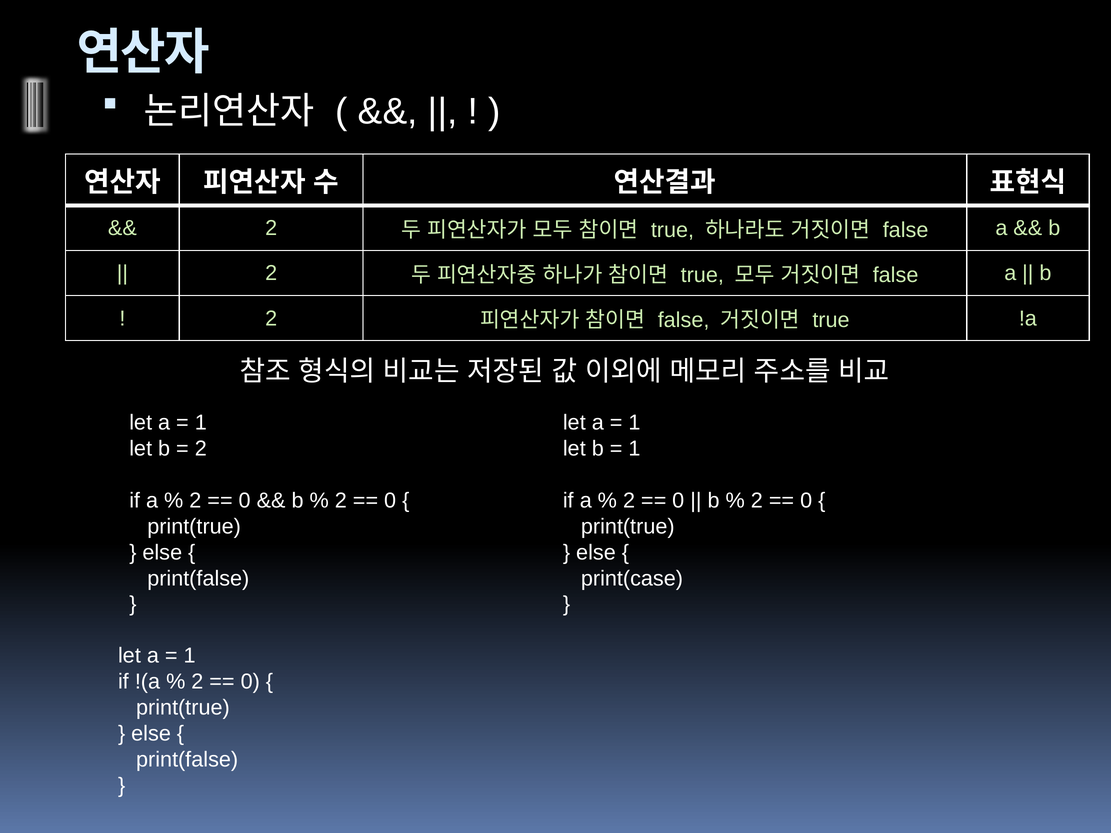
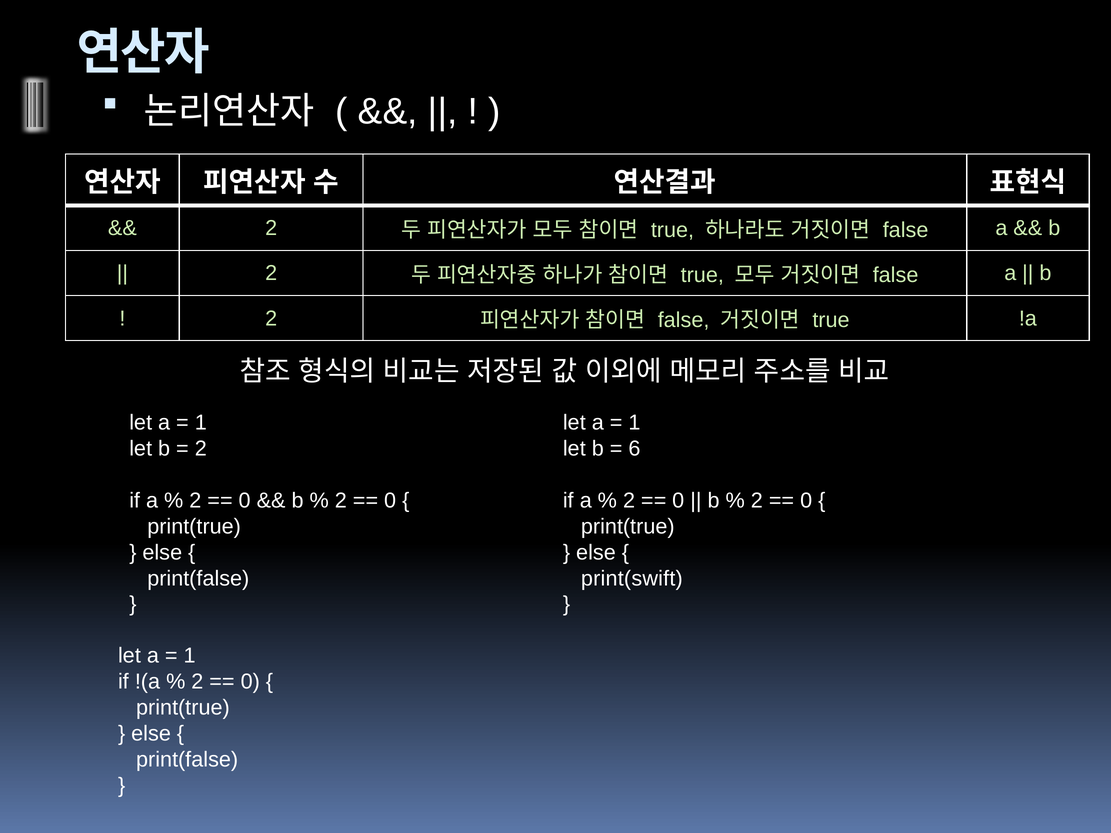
1 at (634, 449): 1 -> 6
print(case: print(case -> print(swift
